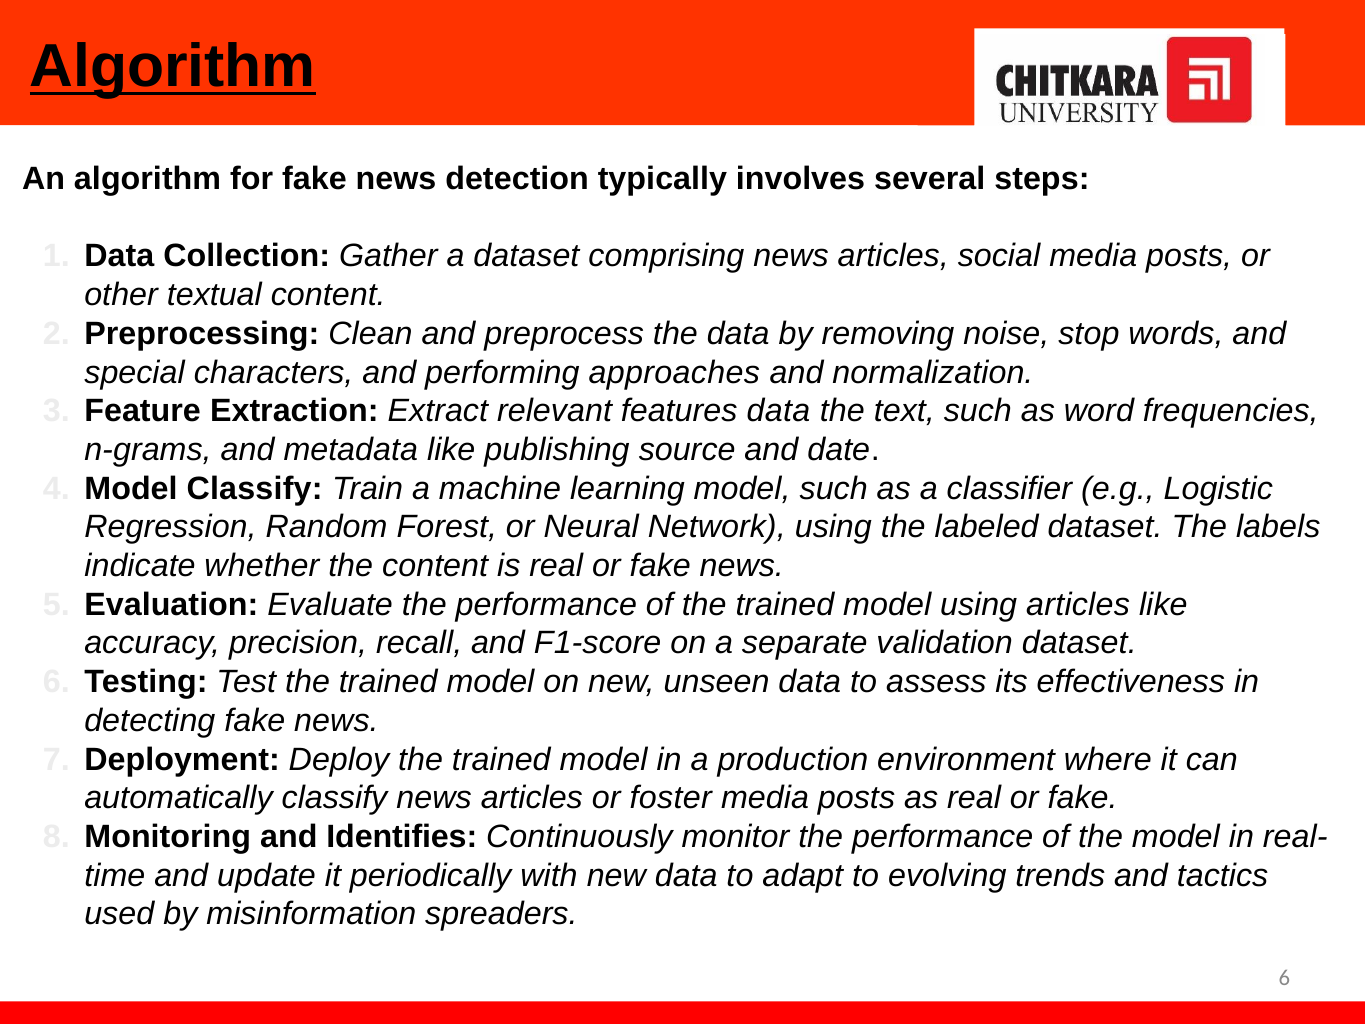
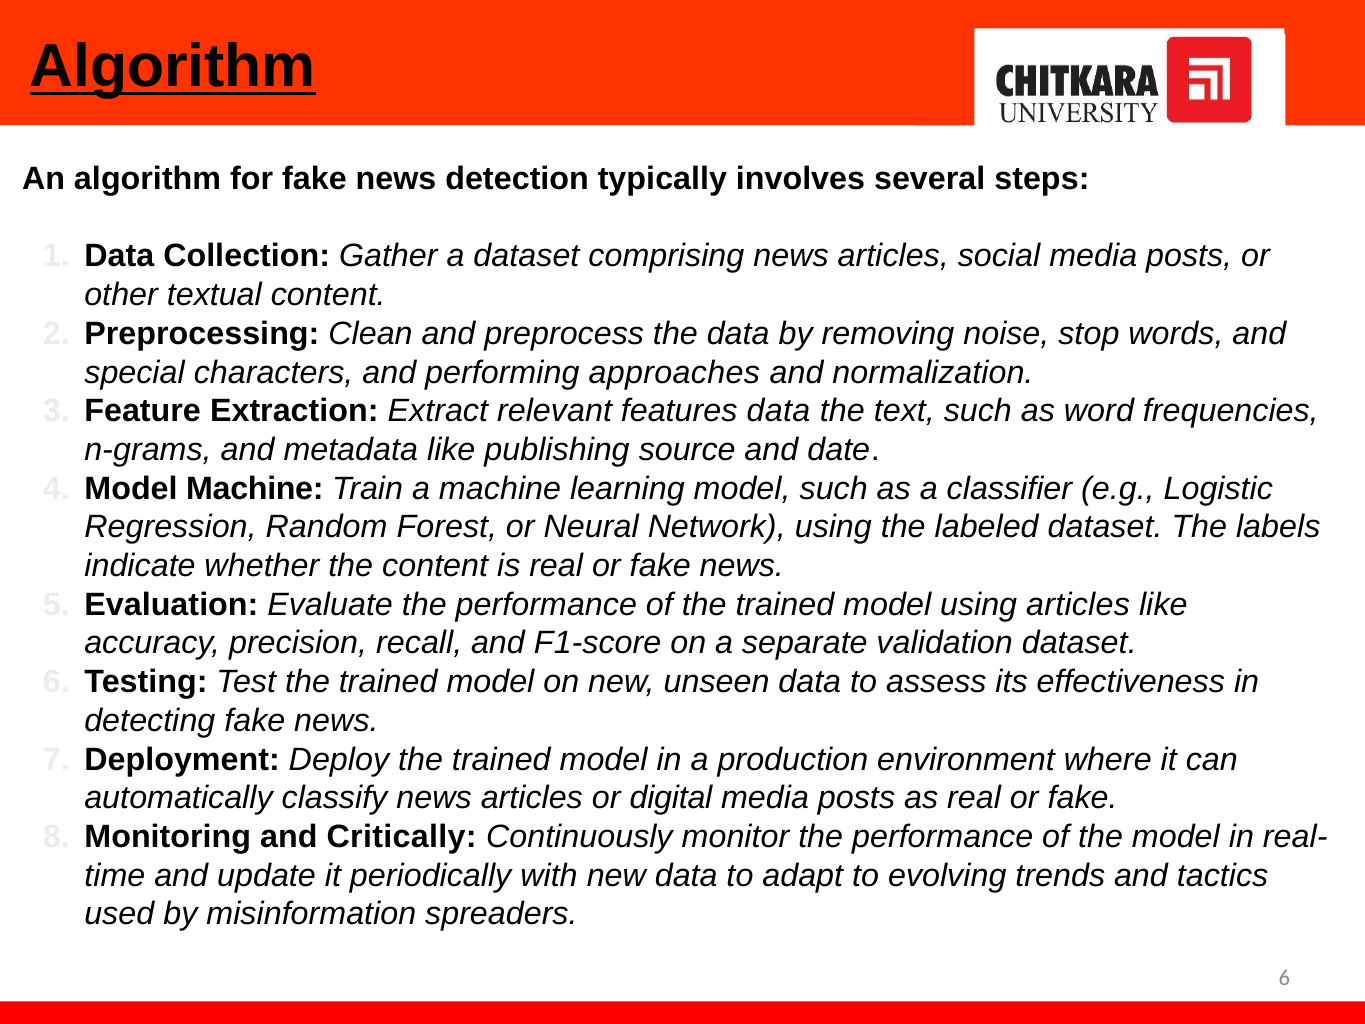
Model Classify: Classify -> Machine
foster: foster -> digital
Identifies: Identifies -> Critically
